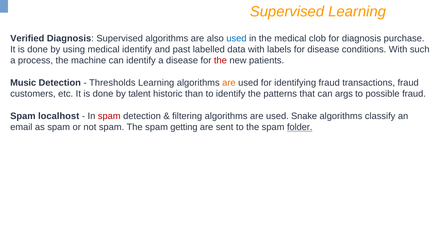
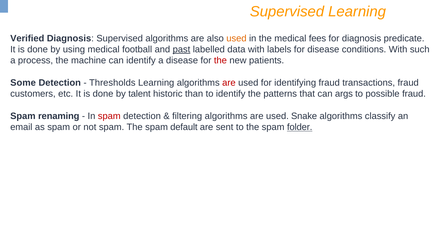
used at (236, 38) colour: blue -> orange
clob: clob -> fees
purchase: purchase -> predicate
medical identify: identify -> football
past underline: none -> present
Music: Music -> Some
are at (229, 83) colour: orange -> red
localhost: localhost -> renaming
getting: getting -> default
